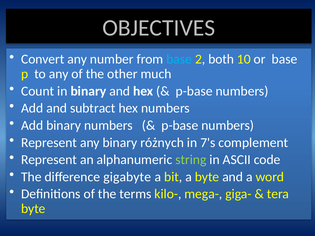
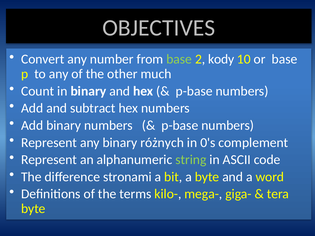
base at (179, 59) colour: light blue -> light green
both: both -> kody
7's: 7's -> 0's
gigabyte: gigabyte -> stronami
